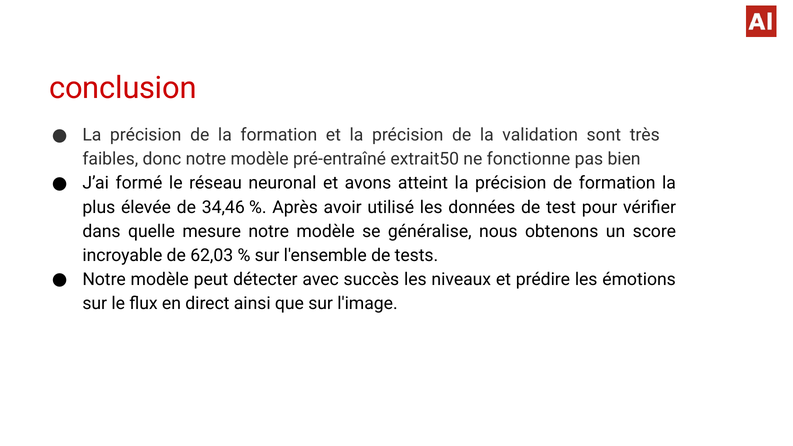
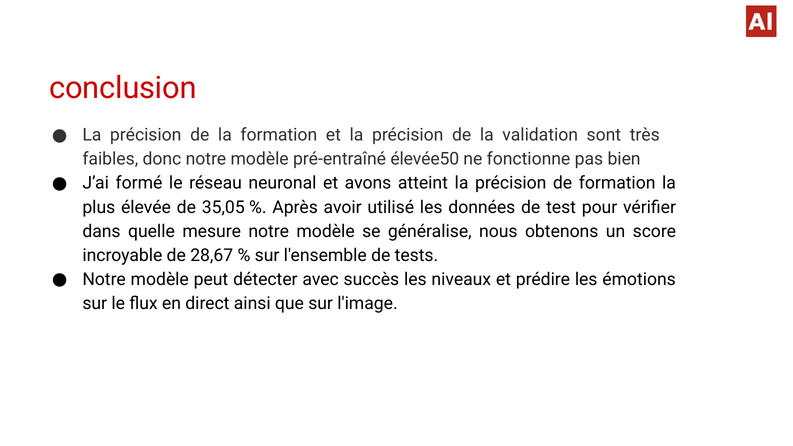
extrait50: extrait50 -> élevée50
34,46: 34,46 -> 35,05
62,03: 62,03 -> 28,67
